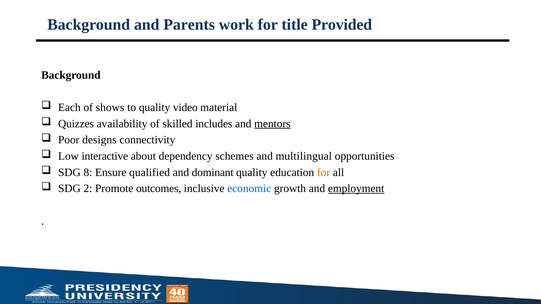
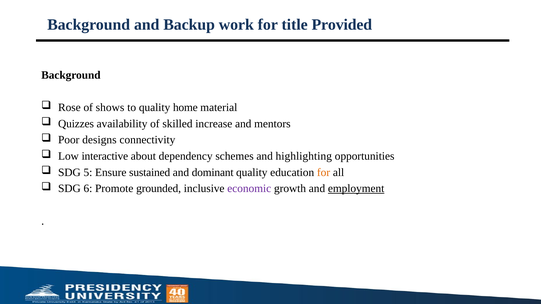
Parents: Parents -> Backup
Each: Each -> Rose
video: video -> home
includes: includes -> increase
mentors underline: present -> none
multilingual: multilingual -> highlighting
8: 8 -> 5
qualified: qualified -> sustained
2: 2 -> 6
outcomes: outcomes -> grounded
economic colour: blue -> purple
